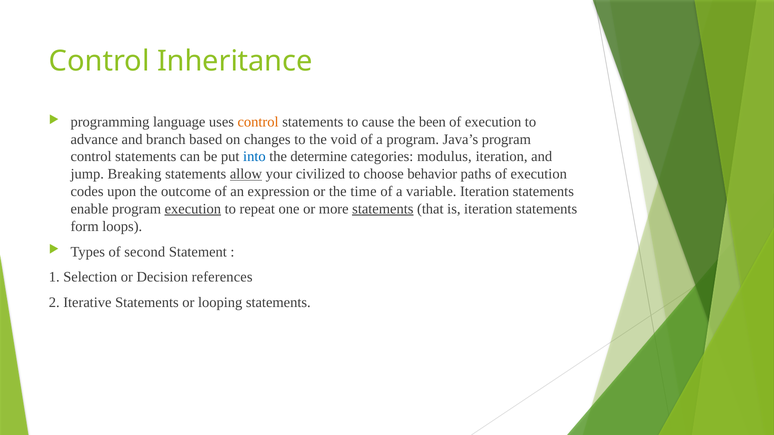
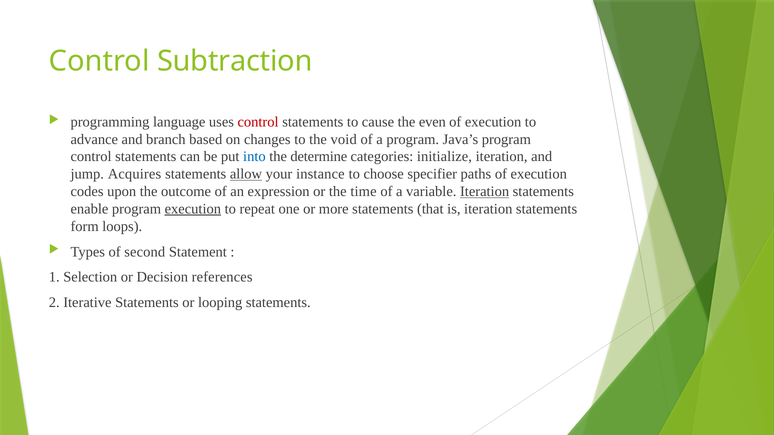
Inheritance: Inheritance -> Subtraction
control at (258, 122) colour: orange -> red
been: been -> even
modulus: modulus -> initialize
Breaking: Breaking -> Acquires
civilized: civilized -> instance
behavior: behavior -> specifier
Iteration at (485, 192) underline: none -> present
statements at (383, 209) underline: present -> none
